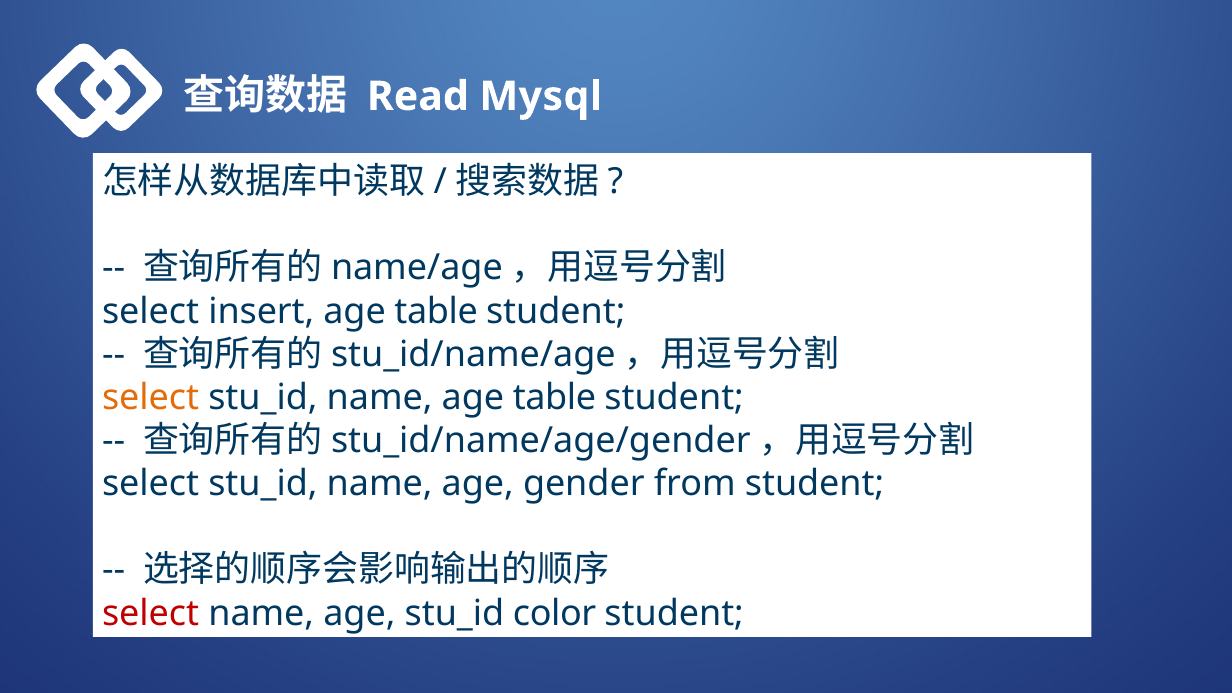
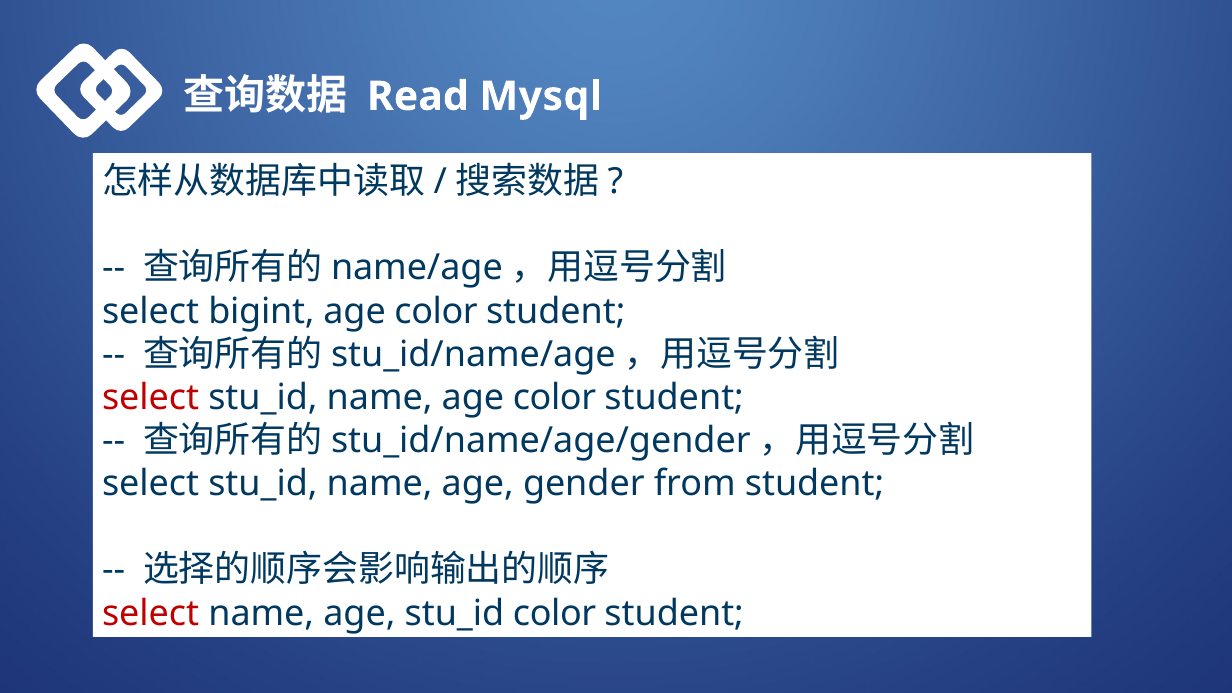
insert: insert -> bigint
table at (436, 311): table -> color
select at (151, 397) colour: orange -> red
name age table: table -> color
